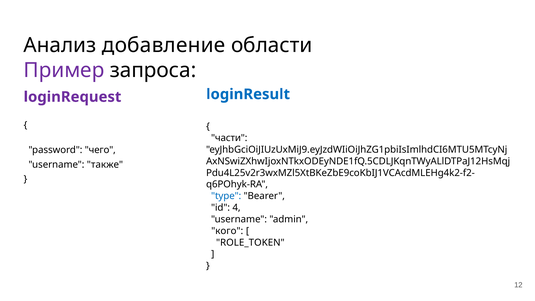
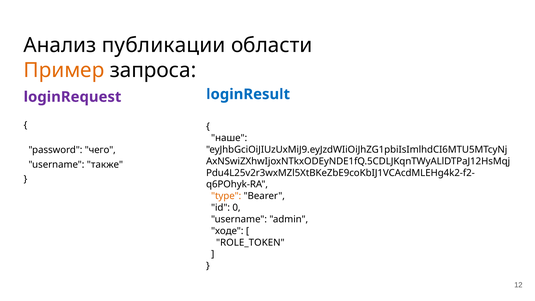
добавление: добавление -> публикации
Пример colour: purple -> orange
части: части -> наше
type colour: blue -> orange
4: 4 -> 0
кого: кого -> ходе
